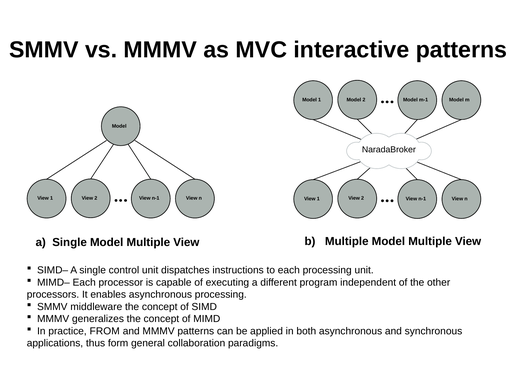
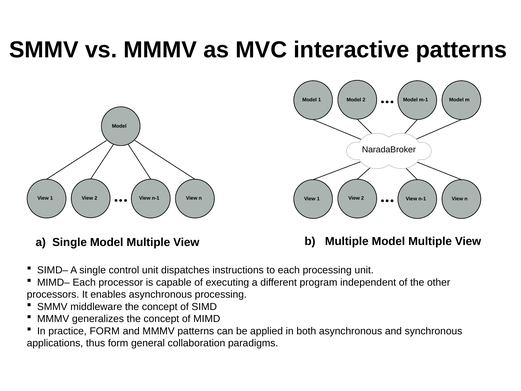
practice FROM: FROM -> FORM
